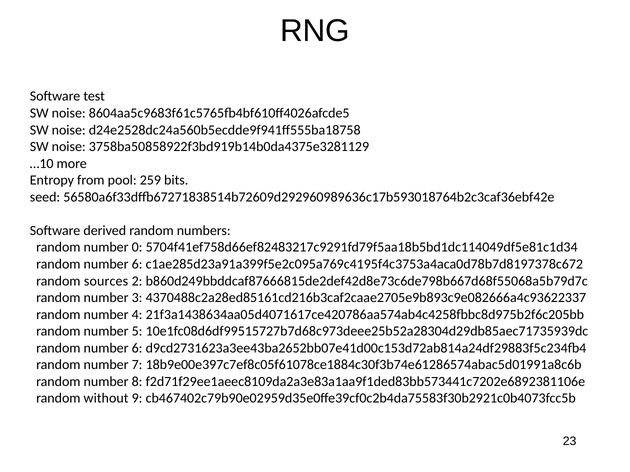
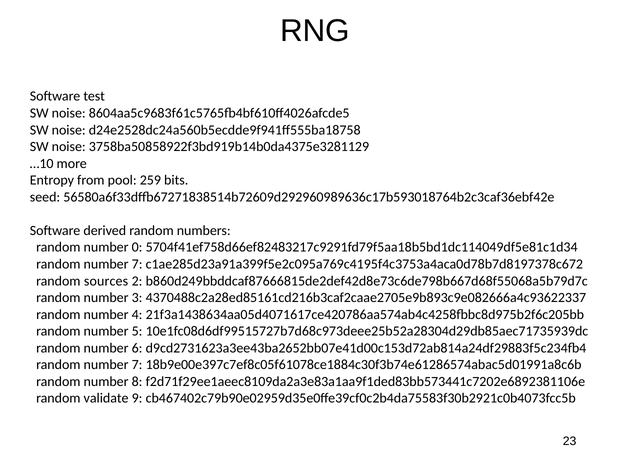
6 at (137, 264): 6 -> 7
without: without -> validate
